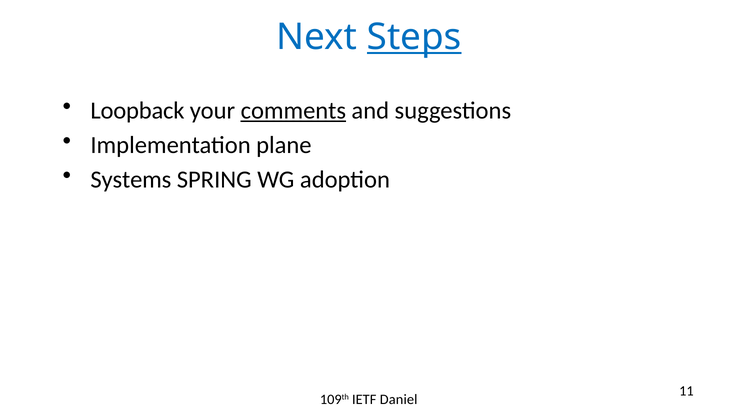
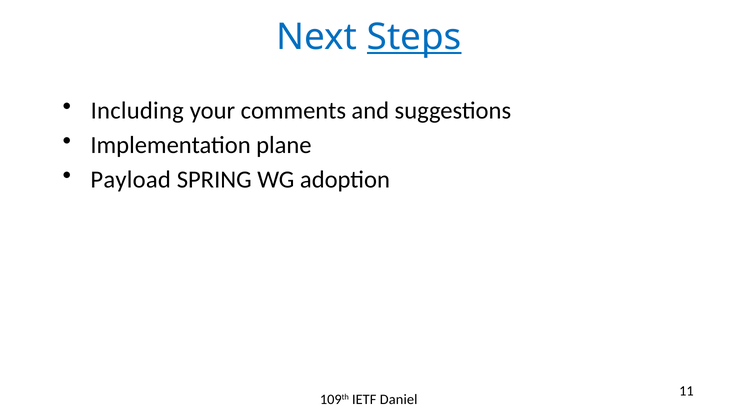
Loopback: Loopback -> Including
comments underline: present -> none
Systems: Systems -> Payload
